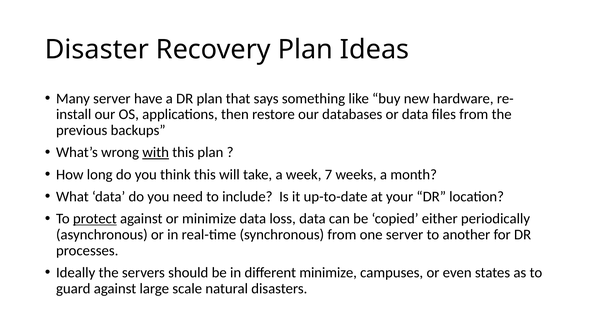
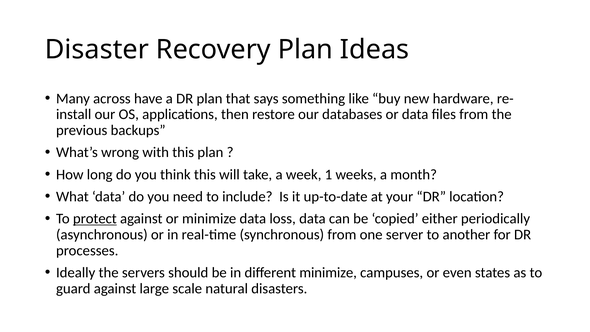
Many server: server -> across
with underline: present -> none
7: 7 -> 1
